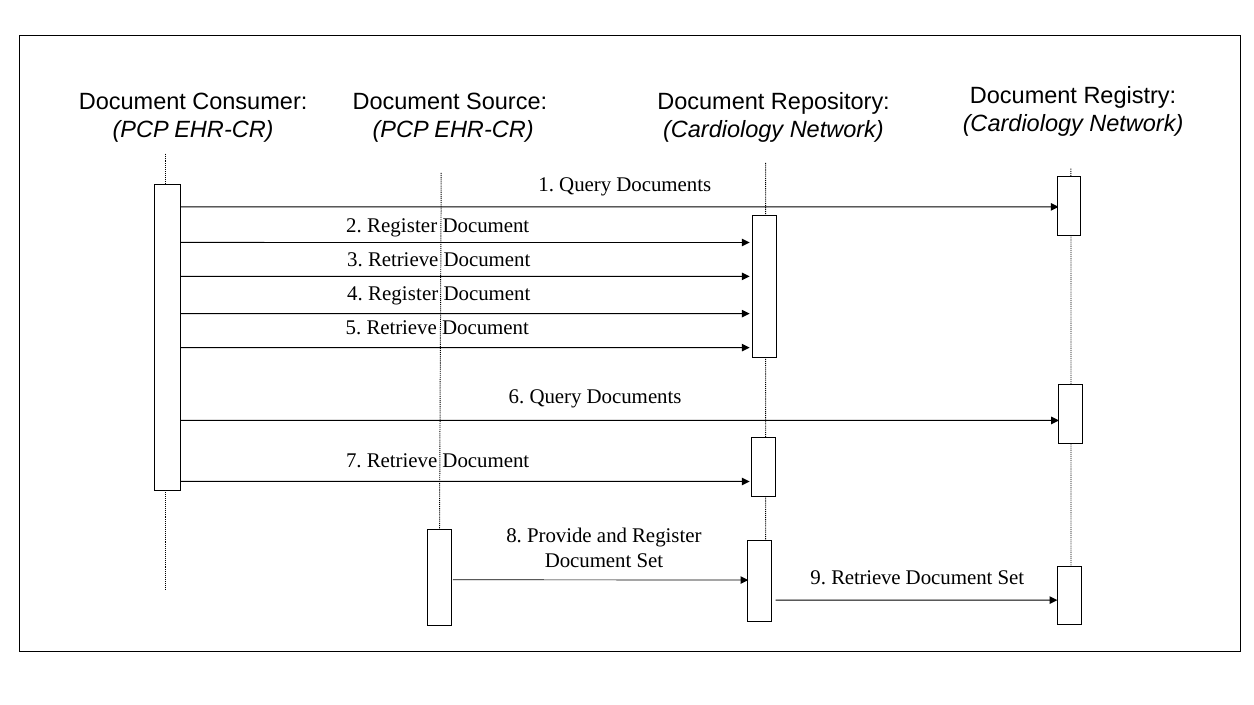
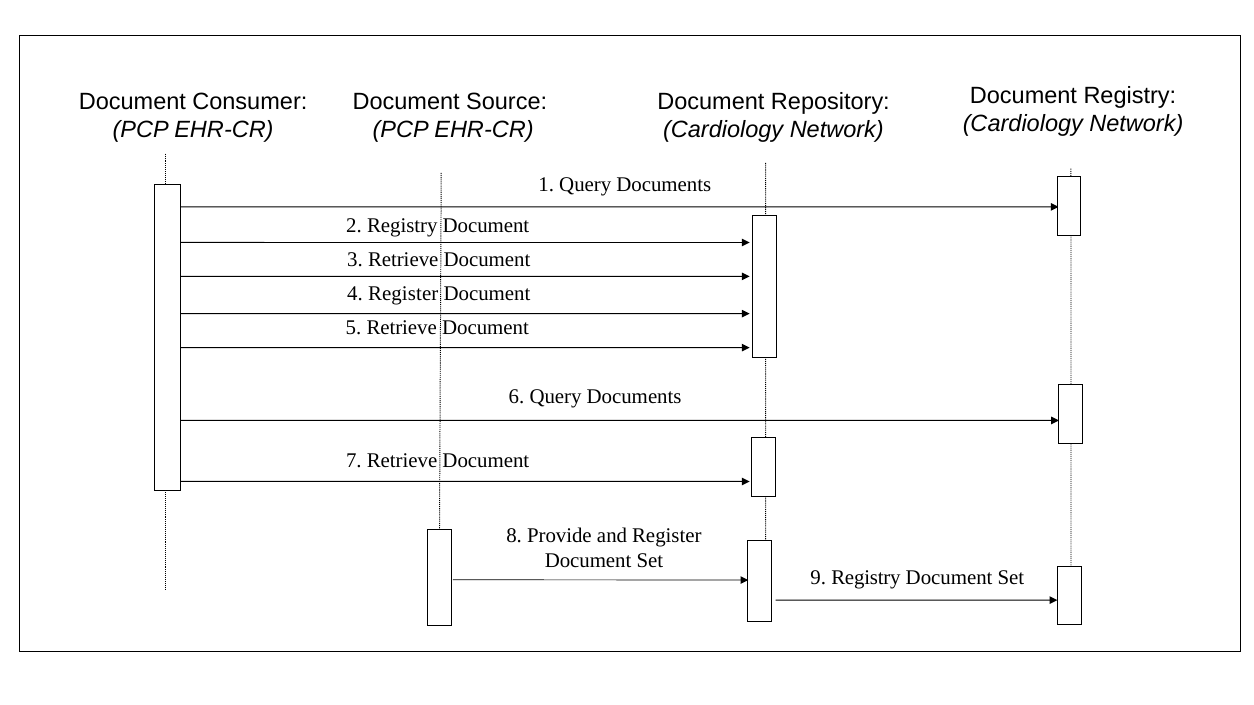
2 Register: Register -> Registry
9 Retrieve: Retrieve -> Registry
